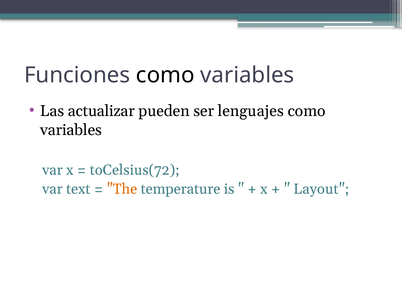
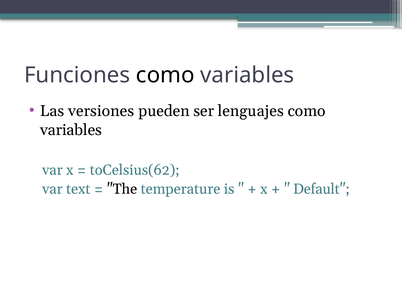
actualizar: actualizar -> versiones
toCelsius(72: toCelsius(72 -> toCelsius(62
The colour: orange -> black
Layout: Layout -> Default
